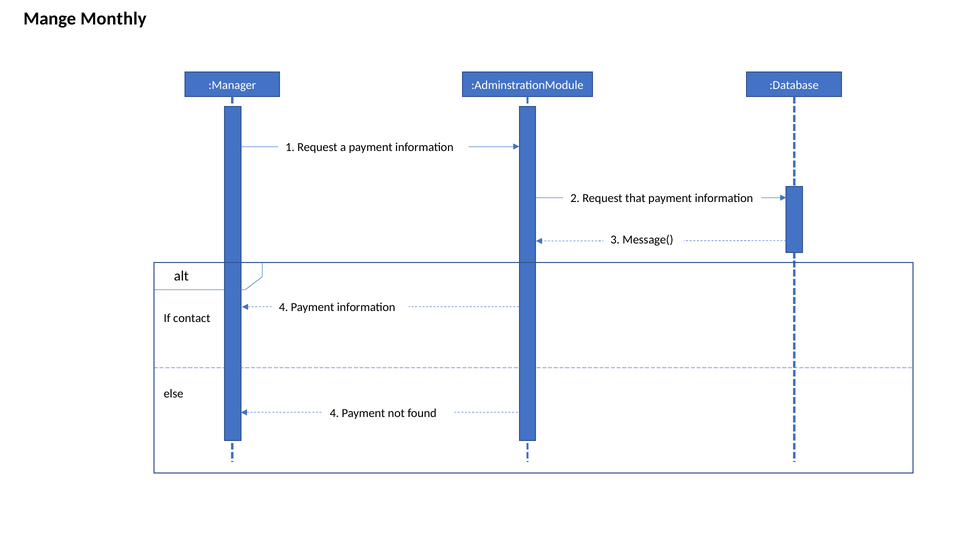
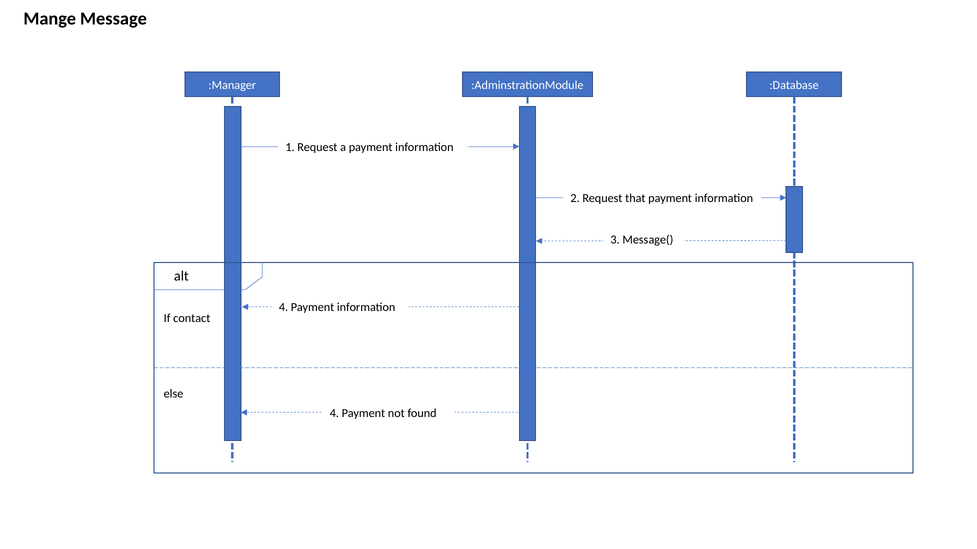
Monthly: Monthly -> Message
